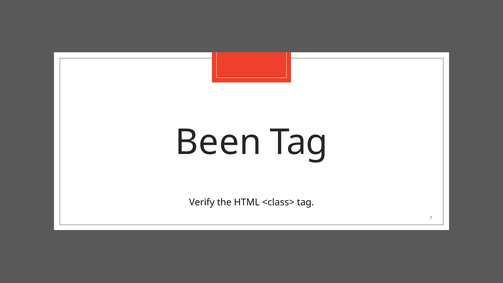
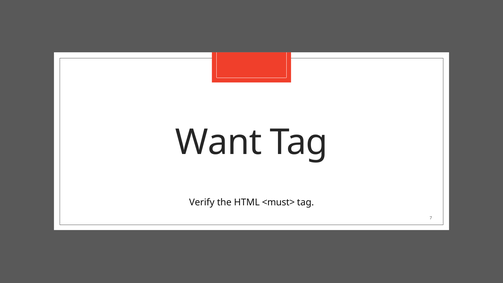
Been: Been -> Want
<class>: <class> -> <must>
